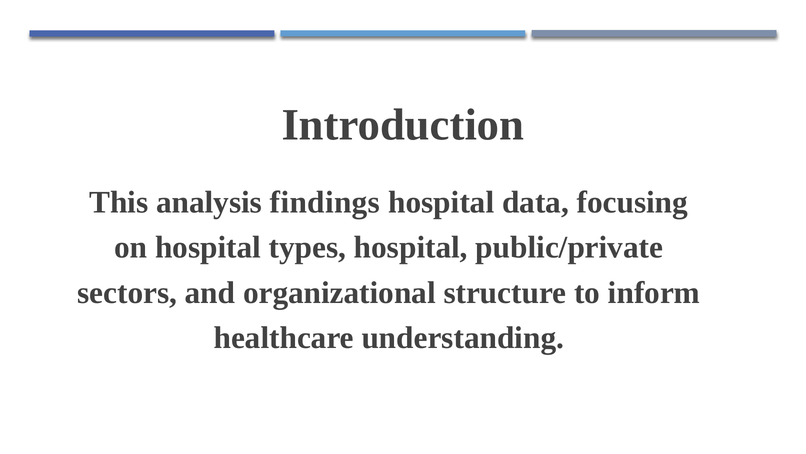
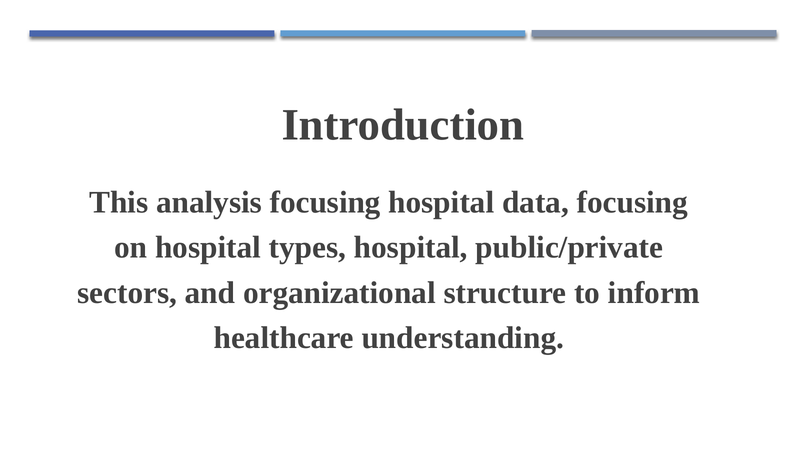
analysis findings: findings -> focusing
